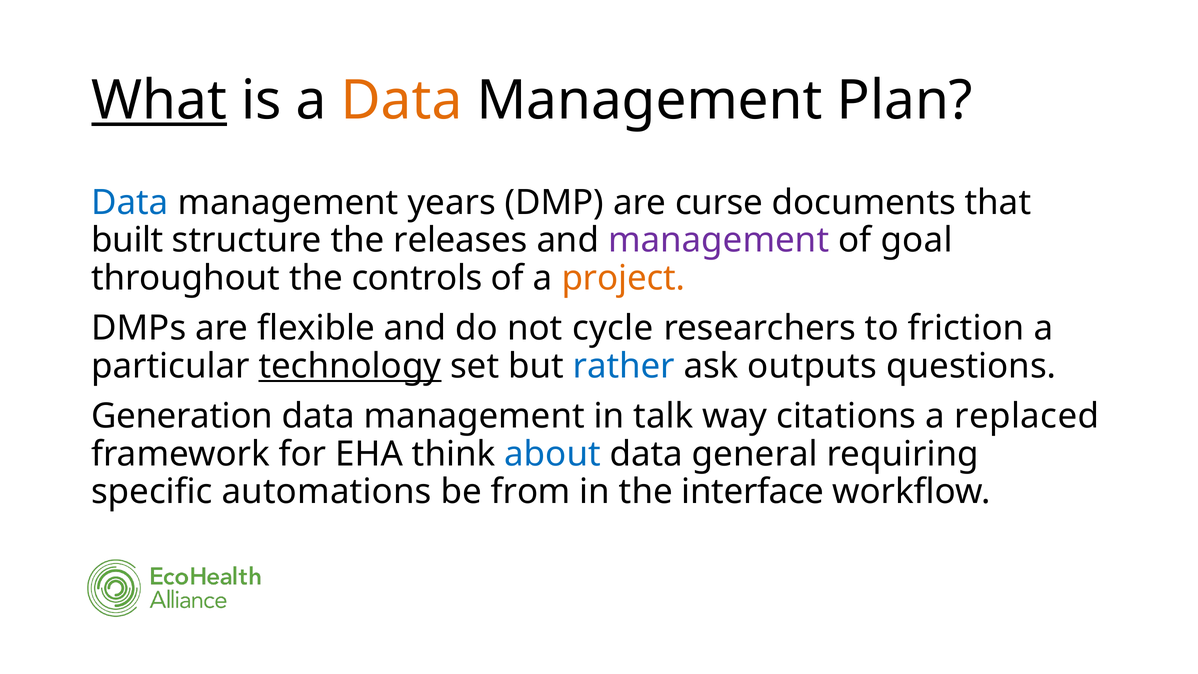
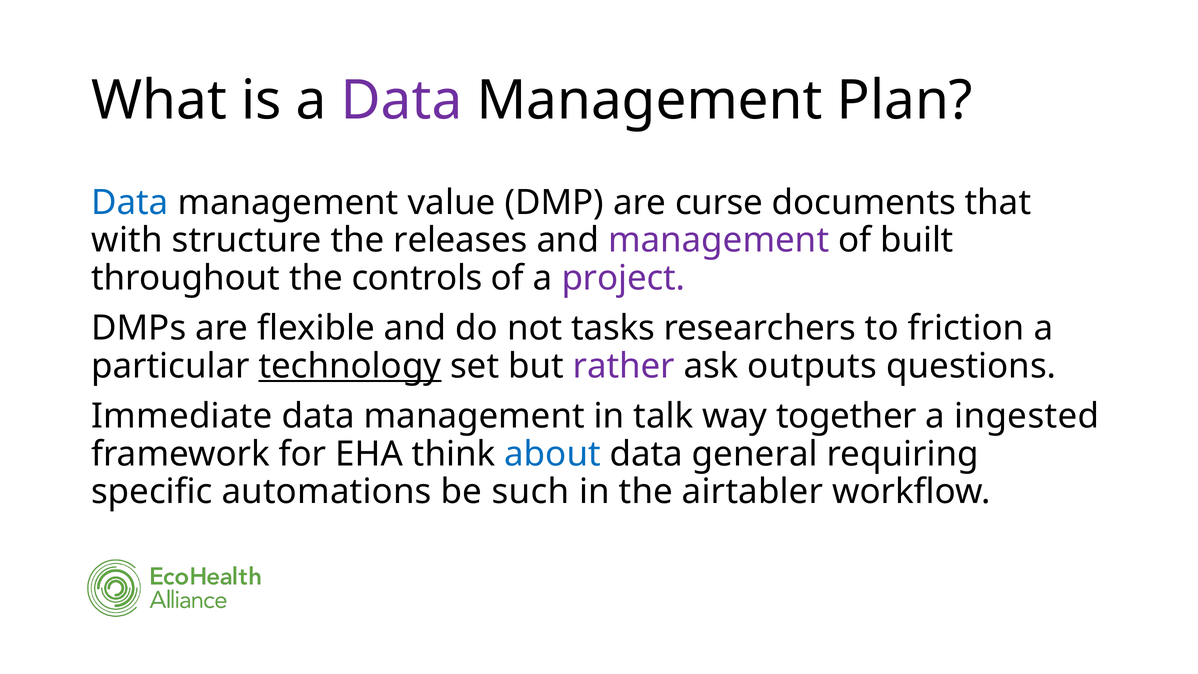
What underline: present -> none
Data at (402, 101) colour: orange -> purple
years: years -> value
built: built -> with
goal: goal -> built
project colour: orange -> purple
cycle: cycle -> tasks
rather colour: blue -> purple
Generation: Generation -> Immediate
citations: citations -> together
replaced: replaced -> ingested
from: from -> such
interface: interface -> airtabler
